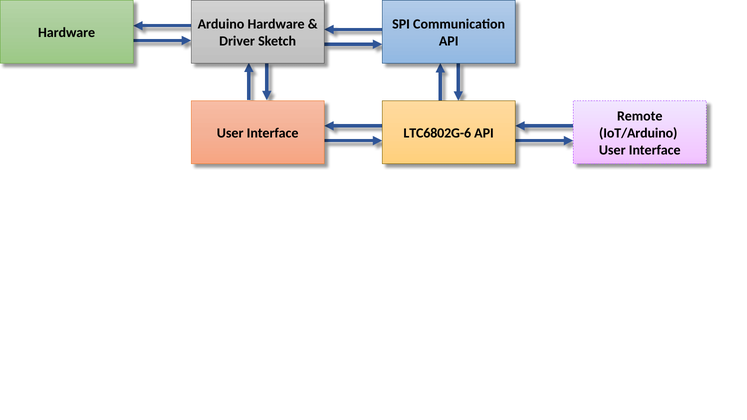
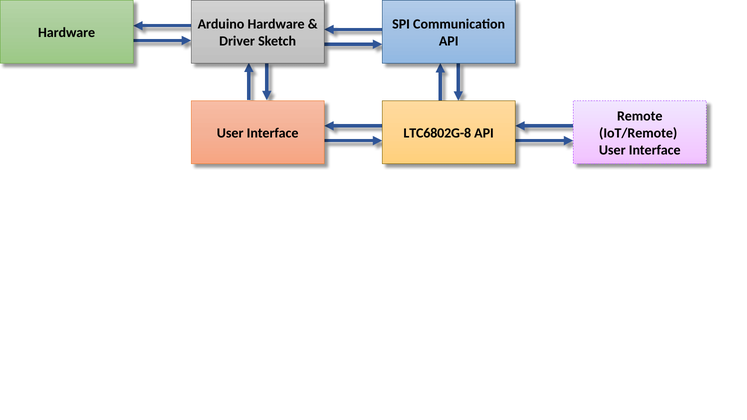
LTC6802G-6: LTC6802G-6 -> LTC6802G-8
IoT/Arduino: IoT/Arduino -> IoT/Remote
